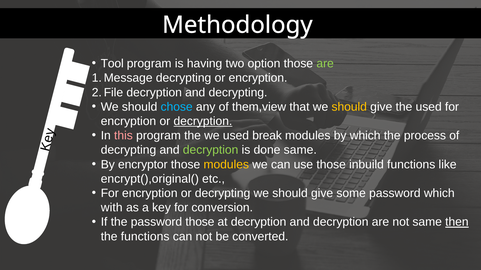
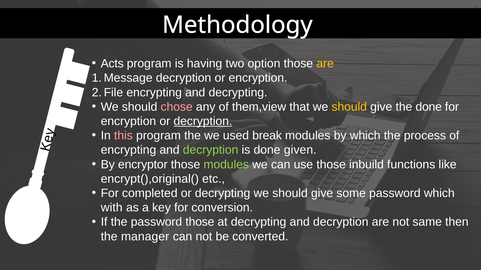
Tool: Tool -> Acts
are at (325, 64) colour: light green -> yellow
decrypting at (184, 78): decrypting -> decryption
decryption at (154, 93): decryption -> encrypting
chose colour: light blue -> pink
the used: used -> done
decrypting at (128, 150): decrypting -> encrypting
done same: same -> given
modules at (226, 165) colour: yellow -> light green
encryption at (150, 194): encryption -> completed
at decryption: decryption -> decrypting
then underline: present -> none
the functions: functions -> manager
